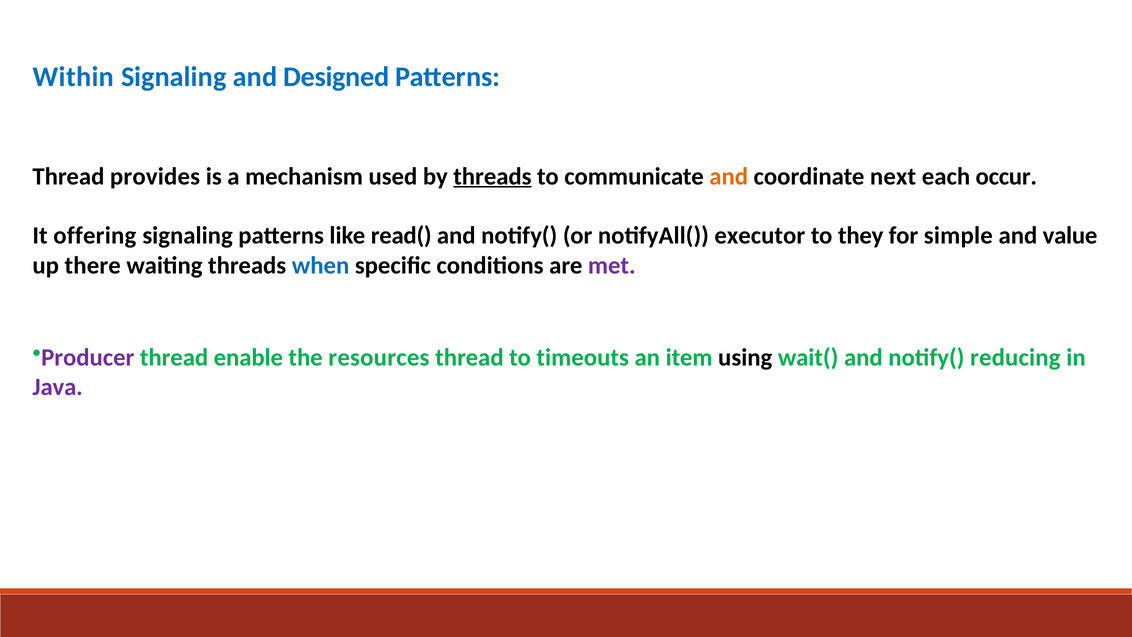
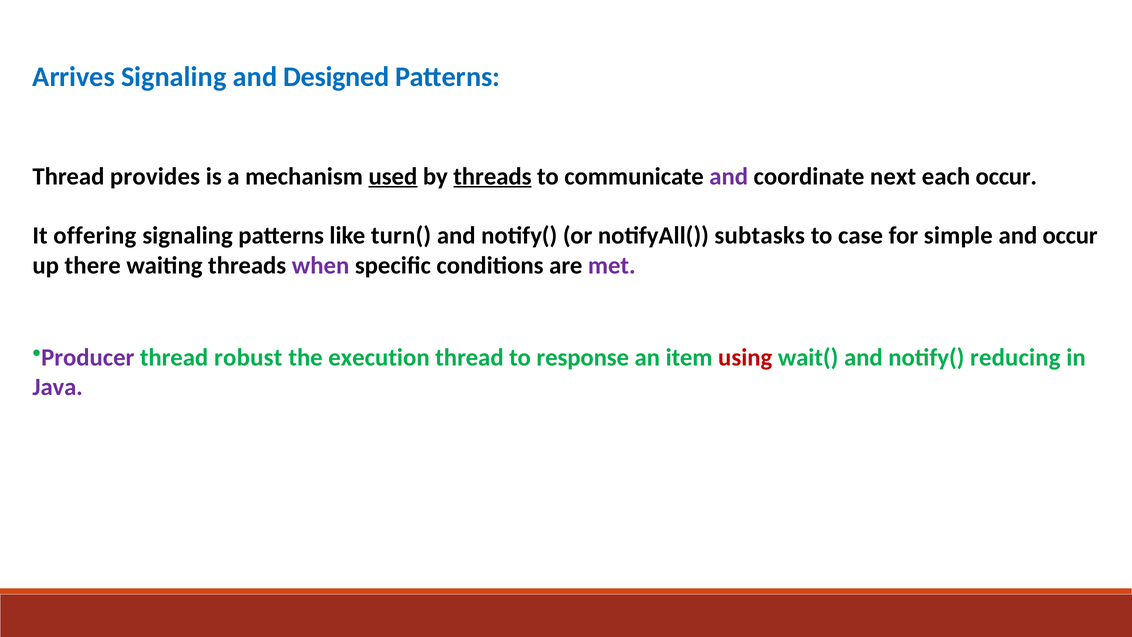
Within: Within -> Arrives
used underline: none -> present
and at (729, 176) colour: orange -> purple
read(: read( -> turn(
executor: executor -> subtasks
they: they -> case
and value: value -> occur
when colour: blue -> purple
enable: enable -> robust
resources: resources -> execution
timeouts: timeouts -> response
using colour: black -> red
